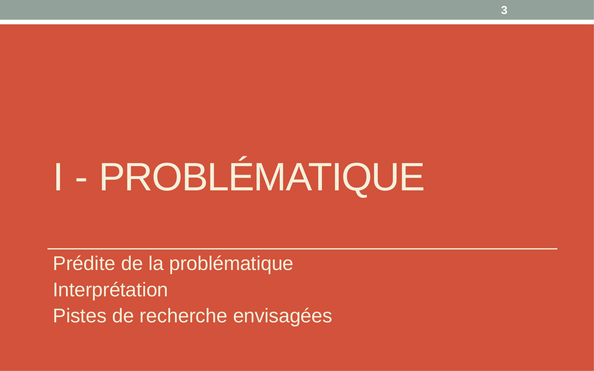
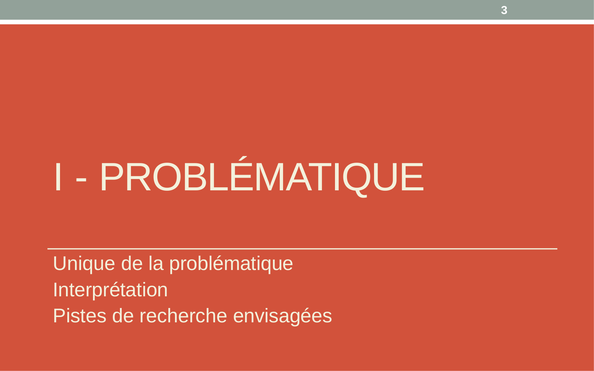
Prédite: Prédite -> Unique
